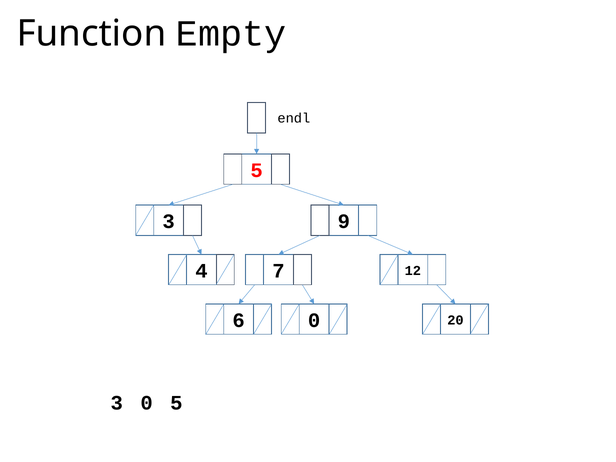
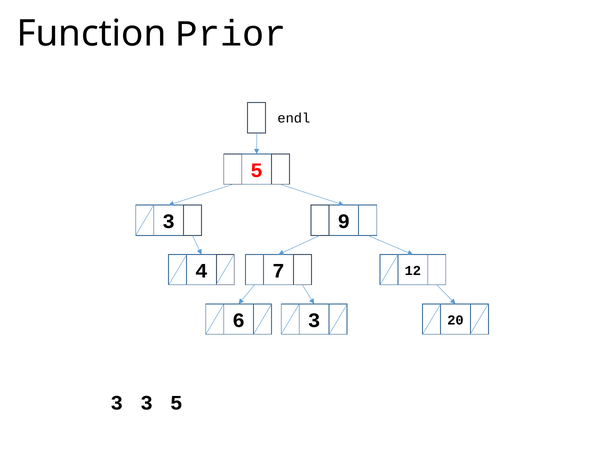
Empty: Empty -> Prior
6 0: 0 -> 3
3 0: 0 -> 3
